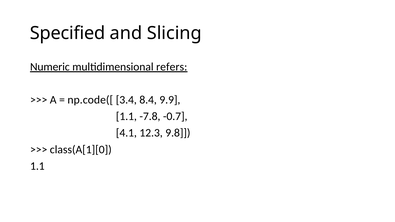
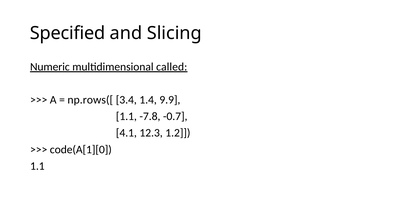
refers: refers -> called
np.code([: np.code([ -> np.rows([
8.4: 8.4 -> 1.4
9.8: 9.8 -> 1.2
class(A[1][0: class(A[1][0 -> code(A[1][0
